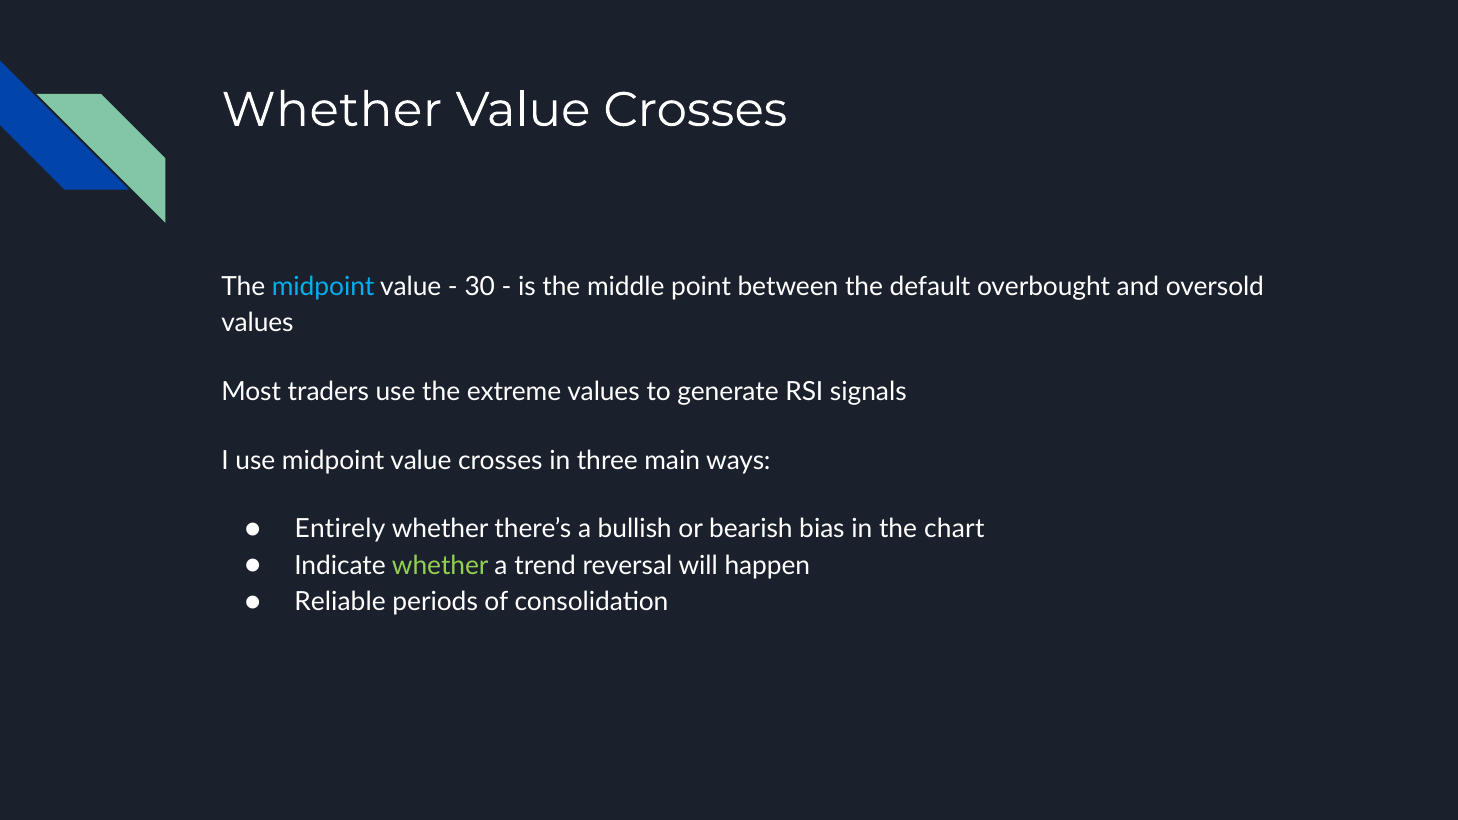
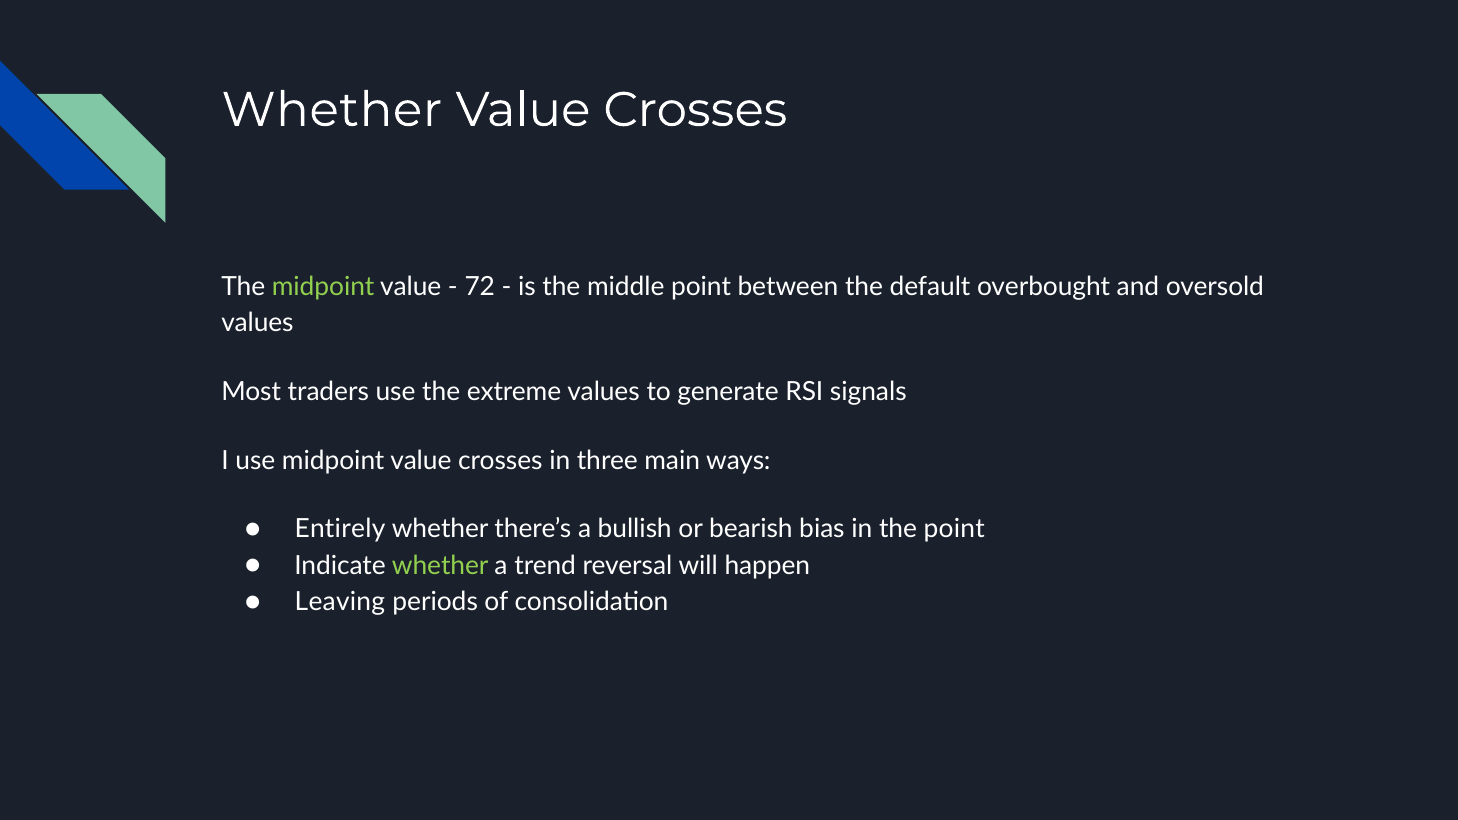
midpoint at (323, 287) colour: light blue -> light green
30: 30 -> 72
the chart: chart -> point
Reliable: Reliable -> Leaving
